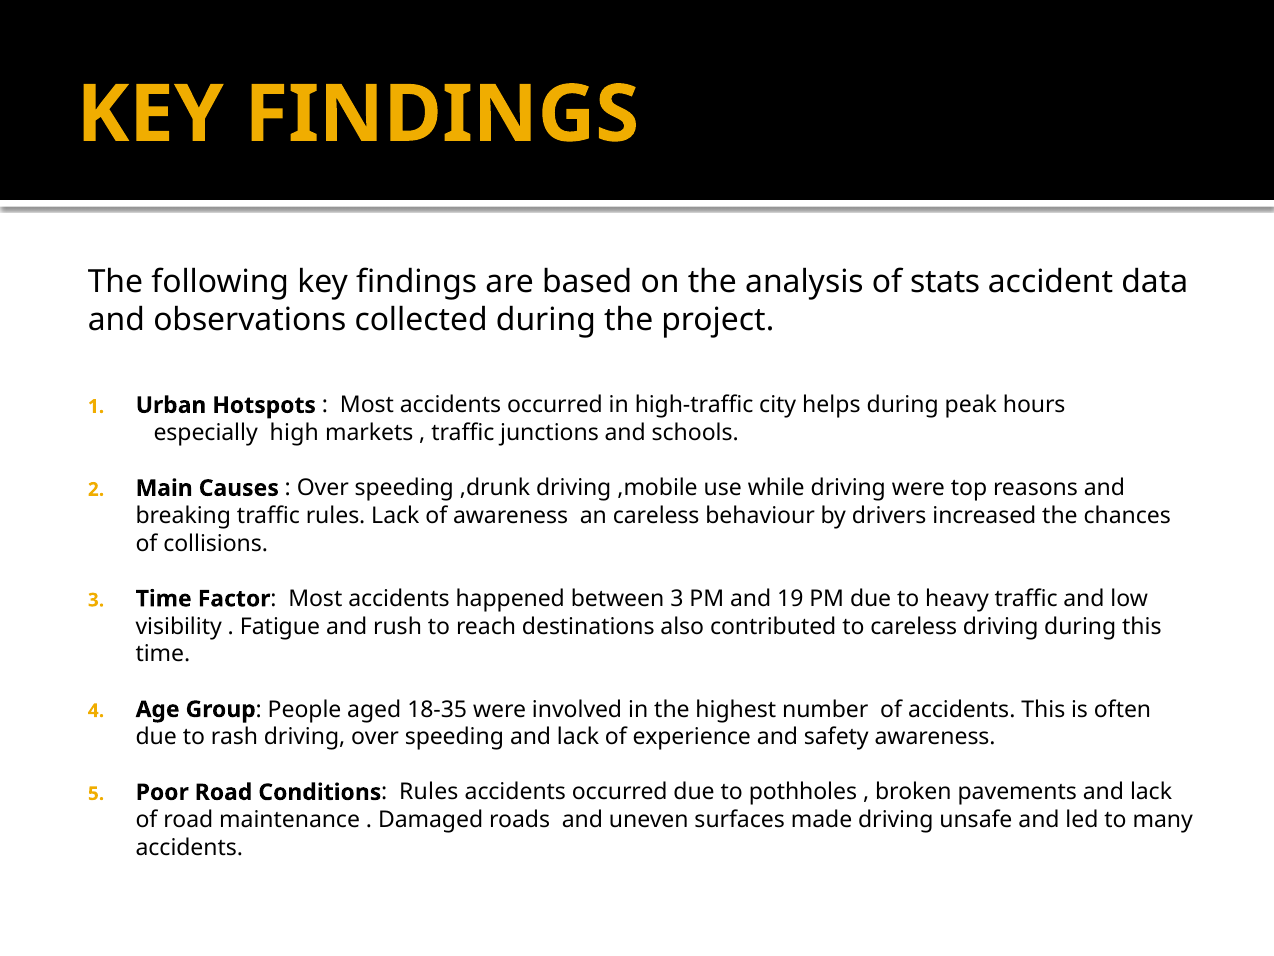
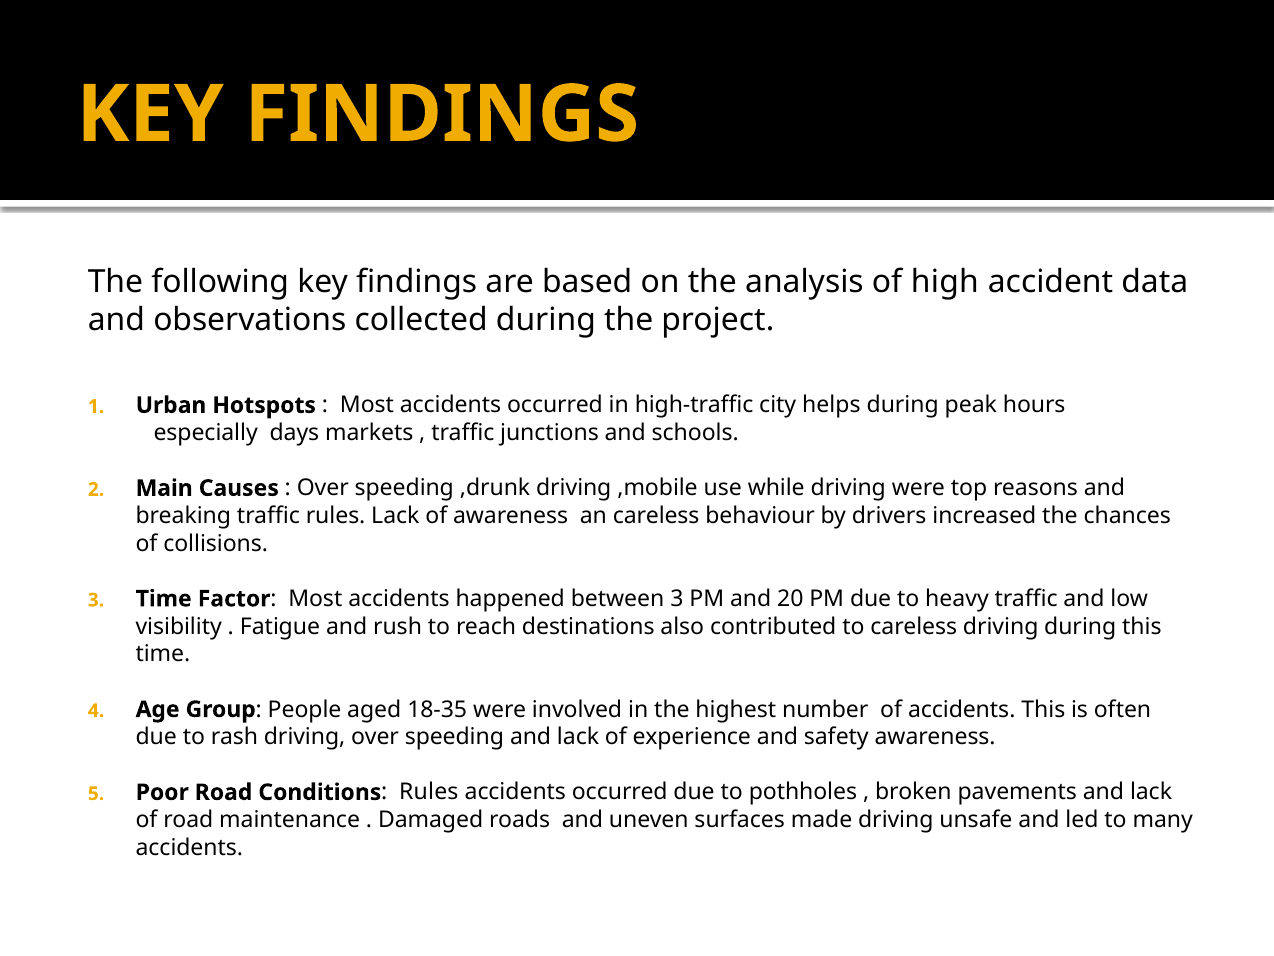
stats: stats -> high
high: high -> days
19: 19 -> 20
